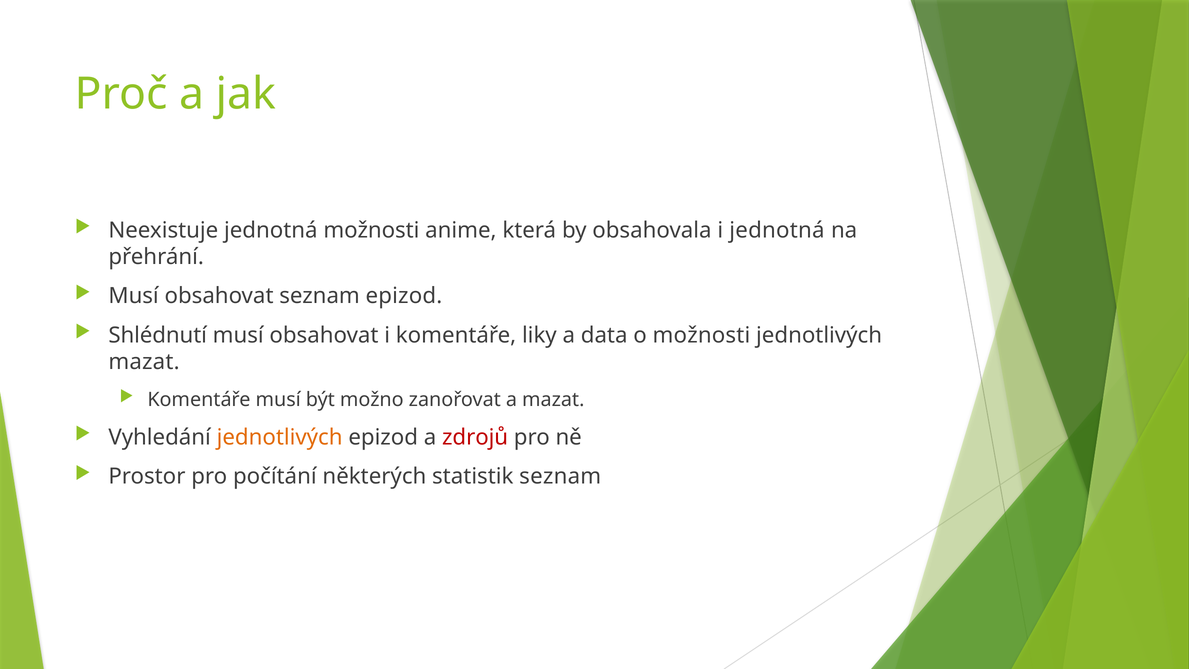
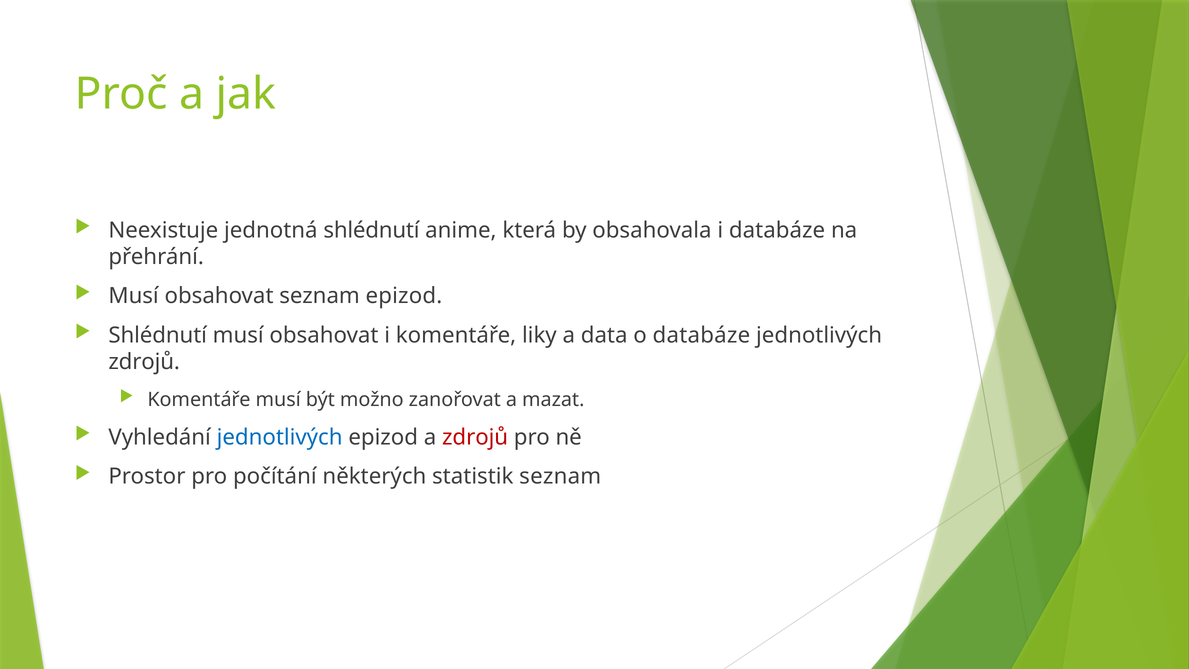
jednotná možnosti: možnosti -> shlédnutí
i jednotná: jednotná -> databáze
o možnosti: možnosti -> databáze
mazat at (144, 362): mazat -> zdrojů
jednotlivých at (280, 437) colour: orange -> blue
